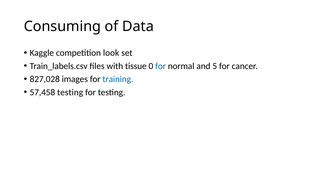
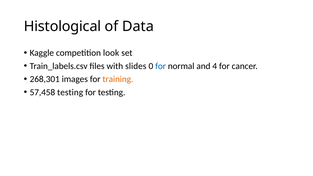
Consuming: Consuming -> Histological
tissue: tissue -> slides
5: 5 -> 4
827,028: 827,028 -> 268,301
training colour: blue -> orange
